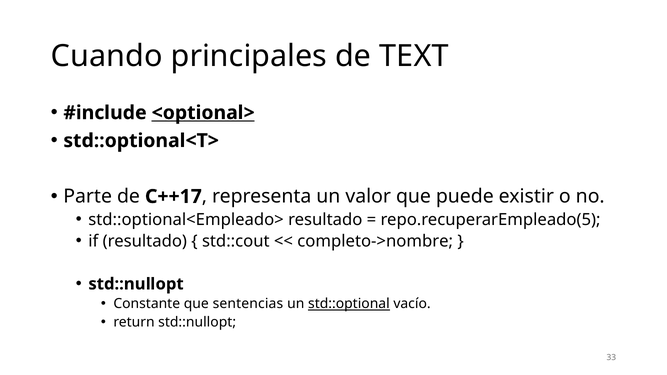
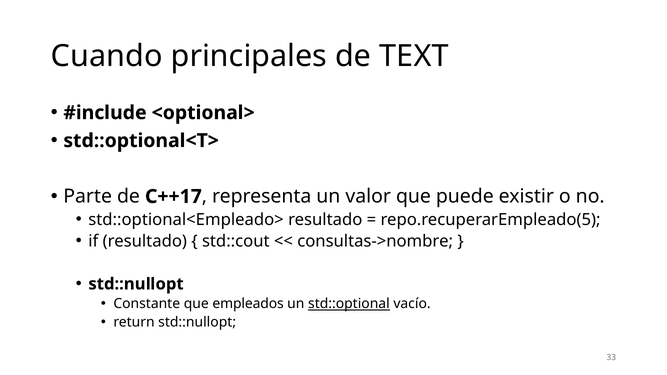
<optional> underline: present -> none
completo->nombre: completo->nombre -> consultas->nombre
sentencias: sentencias -> empleados
